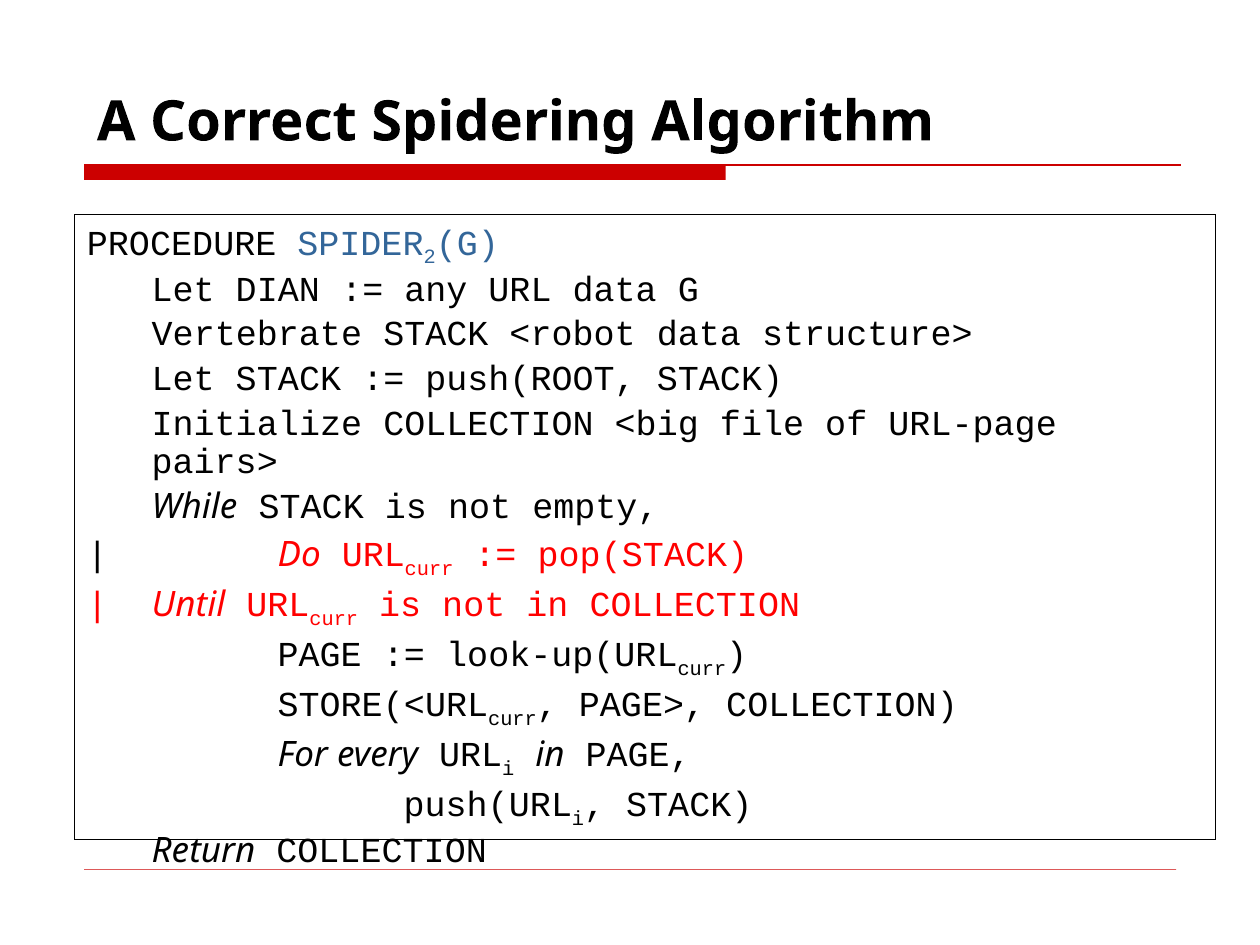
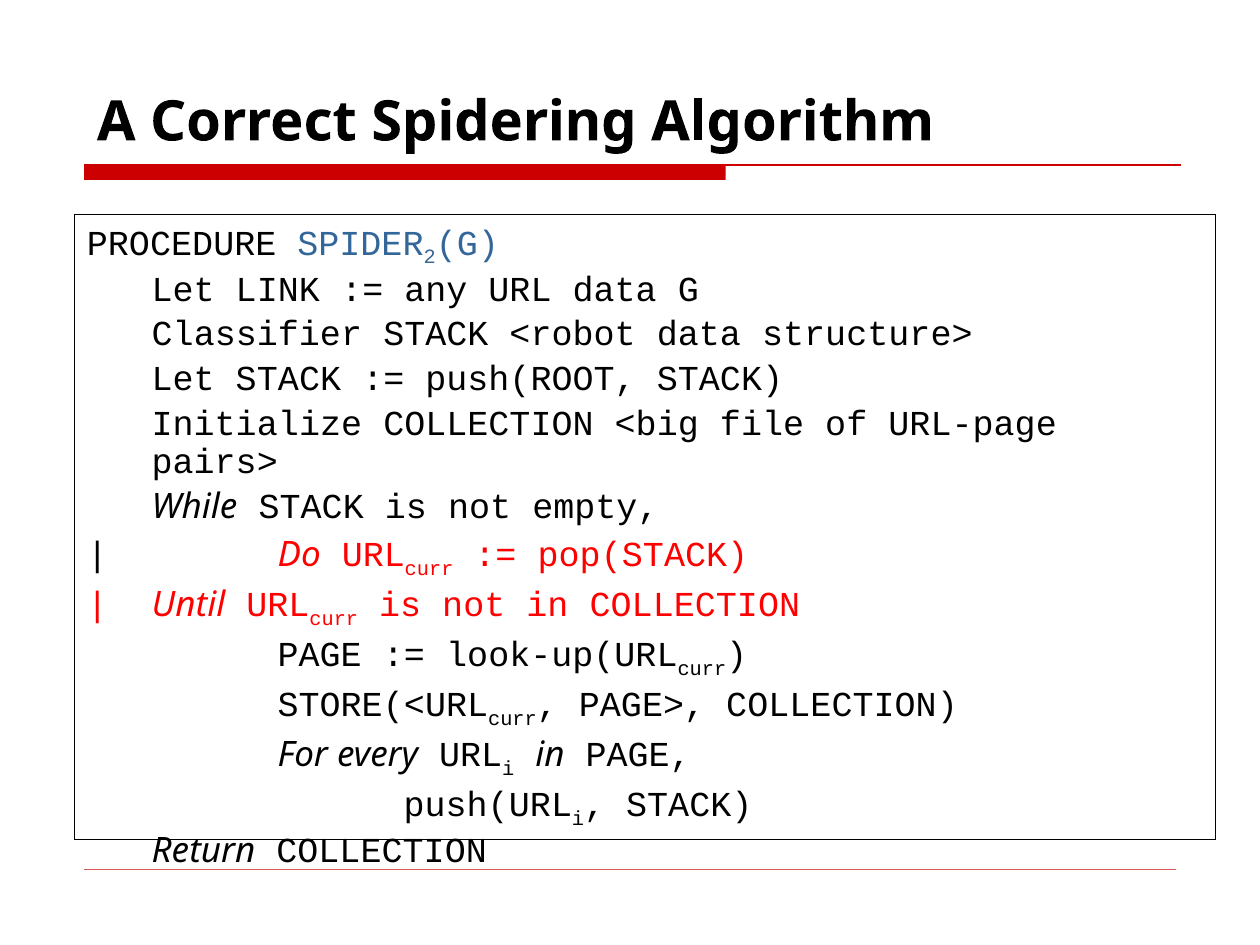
DIAN: DIAN -> LINK
Vertebrate: Vertebrate -> Classifier
